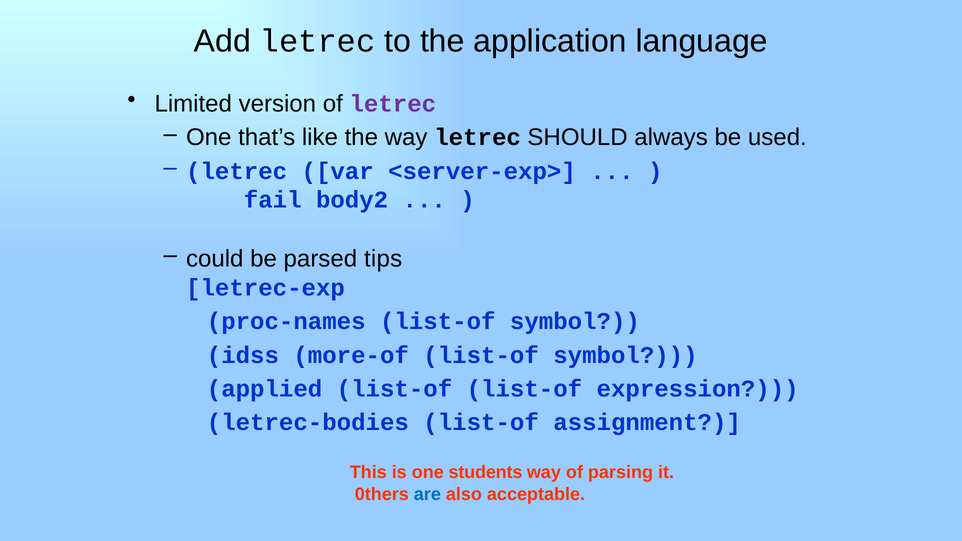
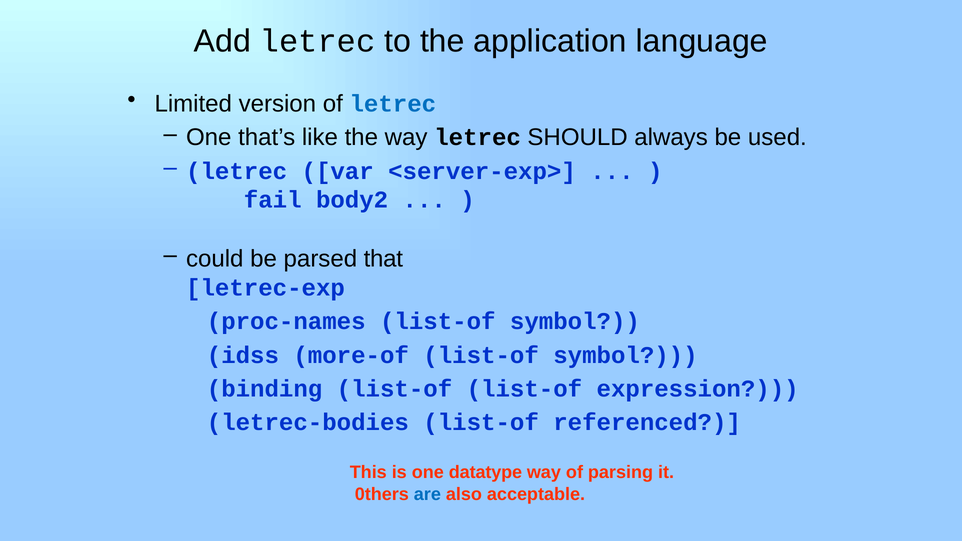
letrec at (393, 104) colour: purple -> blue
tips: tips -> that
applied: applied -> binding
assignment: assignment -> referenced
students: students -> datatype
